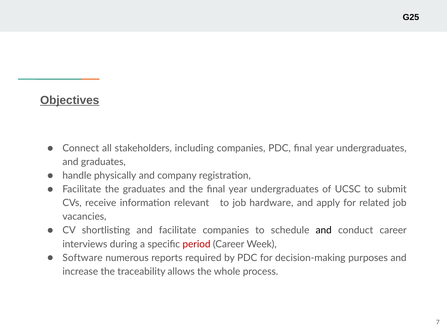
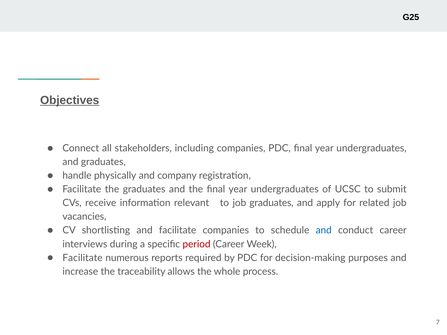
job hardware: hardware -> graduates
and at (324, 231) colour: black -> blue
Software at (83, 258): Software -> Facilitate
